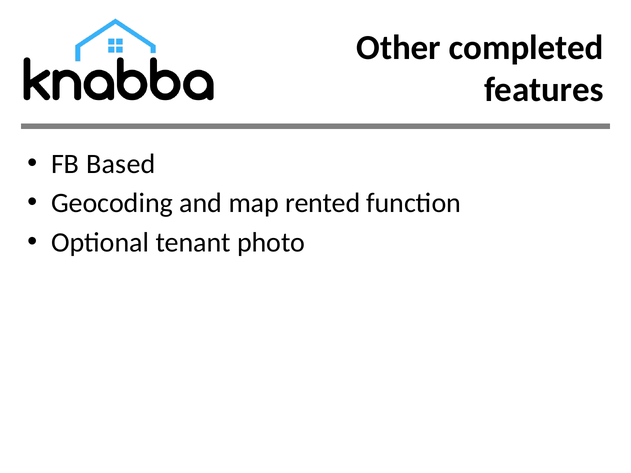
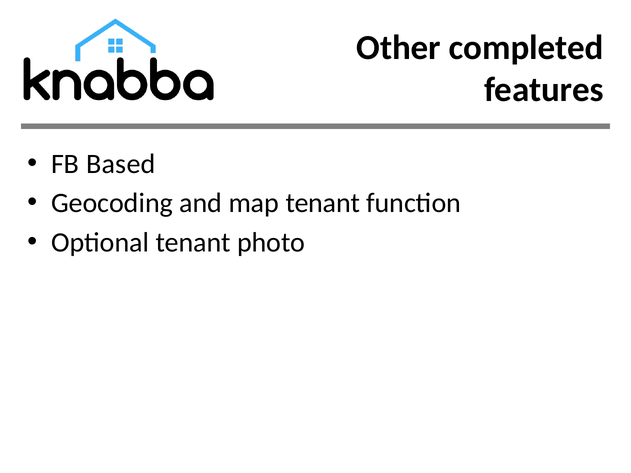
map rented: rented -> tenant
